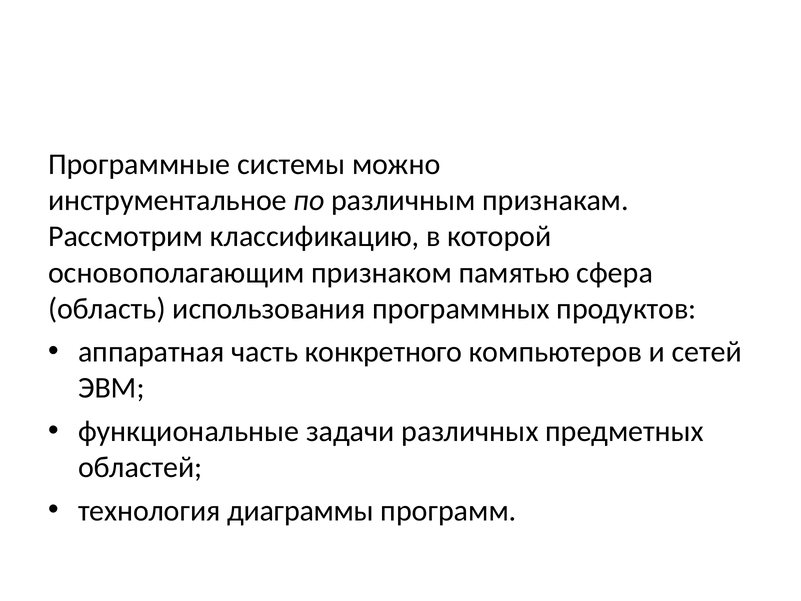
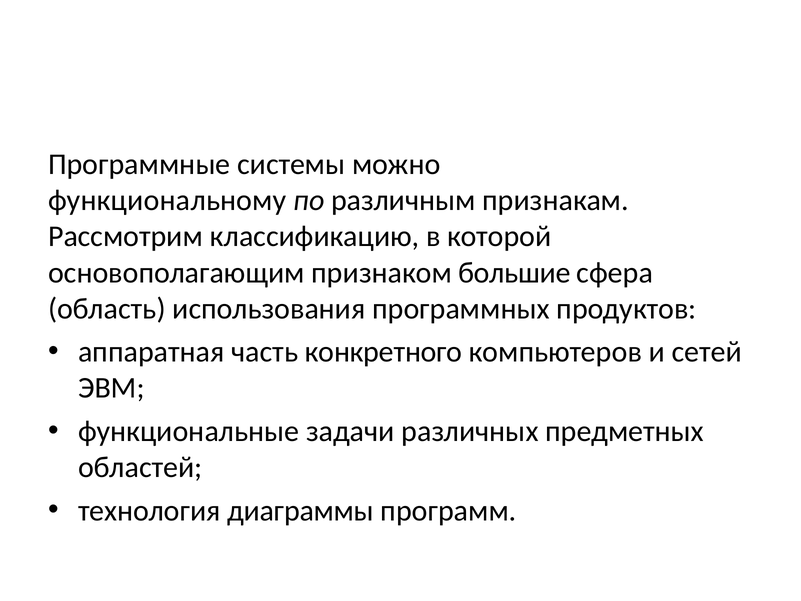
инструментальное: инструментальное -> функциональному
памятью: памятью -> большие
